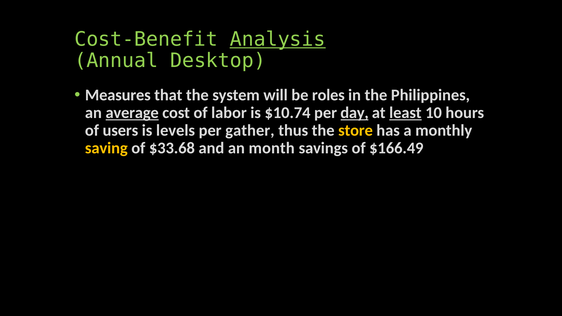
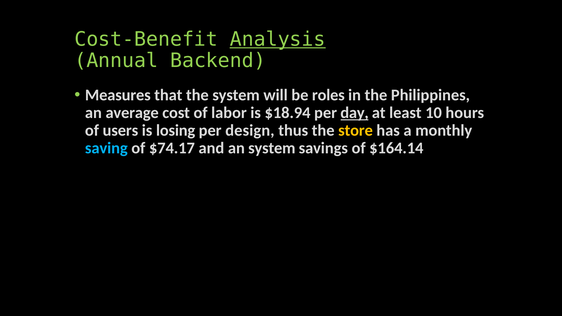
Desktop: Desktop -> Backend
average underline: present -> none
$10.74: $10.74 -> $18.94
least underline: present -> none
levels: levels -> losing
gather: gather -> design
saving colour: yellow -> light blue
$33.68: $33.68 -> $74.17
an month: month -> system
$166.49: $166.49 -> $164.14
